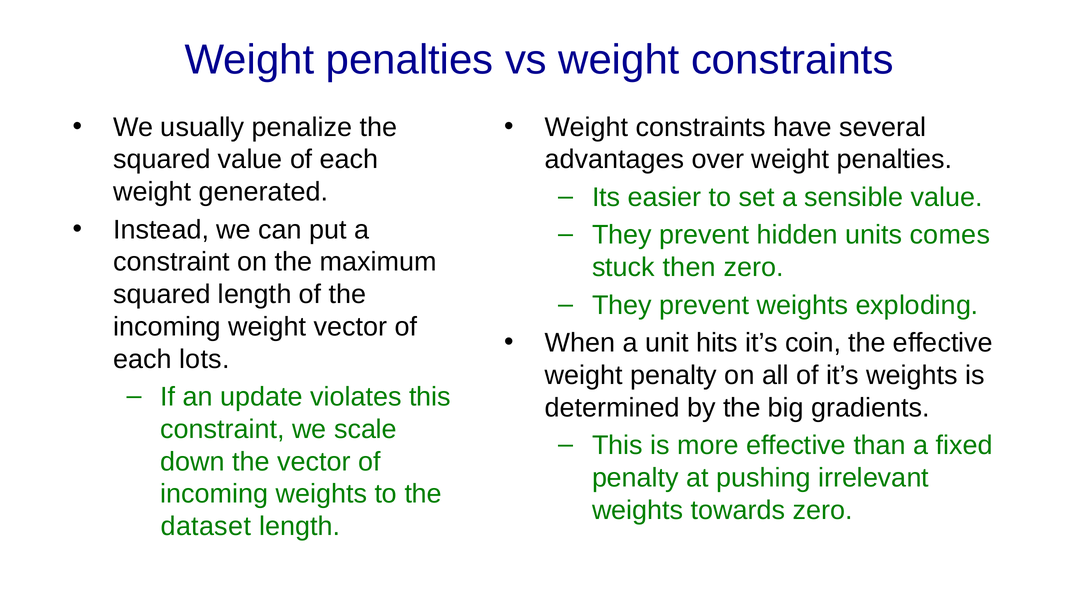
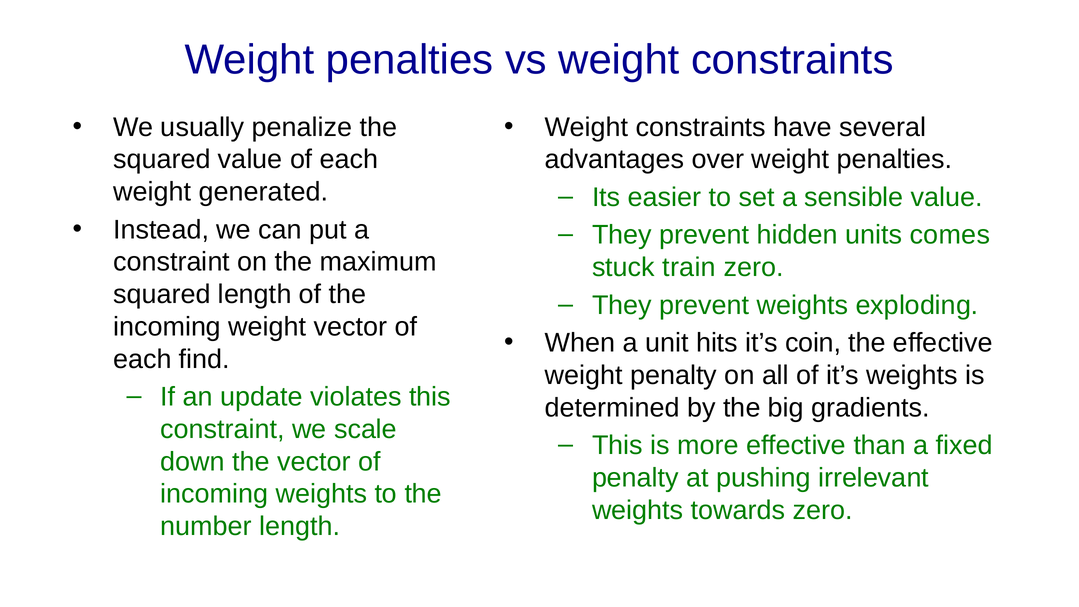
then: then -> train
lots: lots -> find
dataset: dataset -> number
